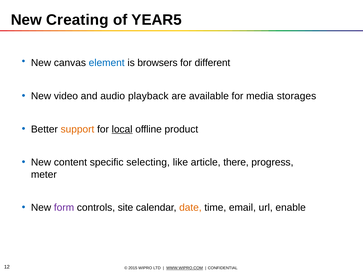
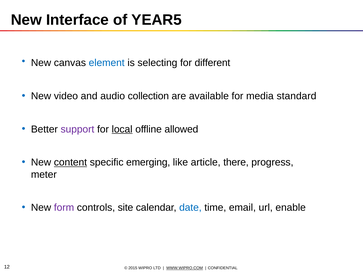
Creating: Creating -> Interface
browsers: browsers -> selecting
playback: playback -> collection
storages: storages -> standard
support colour: orange -> purple
product: product -> allowed
content underline: none -> present
selecting: selecting -> emerging
date colour: orange -> blue
